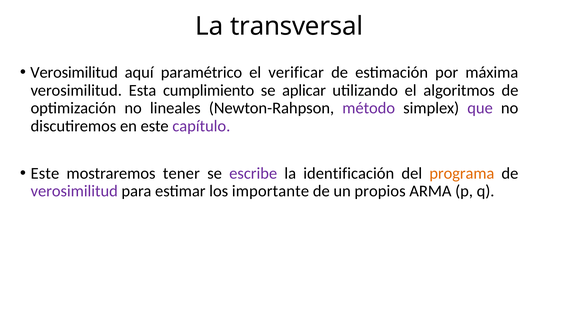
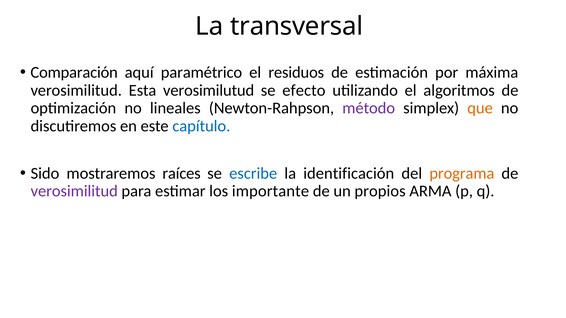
Verosimilitud at (74, 73): Verosimilitud -> Comparación
verificar: verificar -> residuos
cumplimiento: cumplimiento -> verosimilutud
aplicar: aplicar -> efecto
que colour: purple -> orange
capítulo colour: purple -> blue
Este at (45, 174): Este -> Sido
tener: tener -> raíces
escribe colour: purple -> blue
